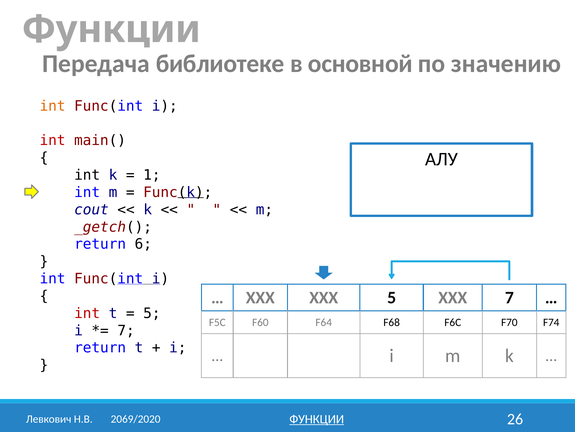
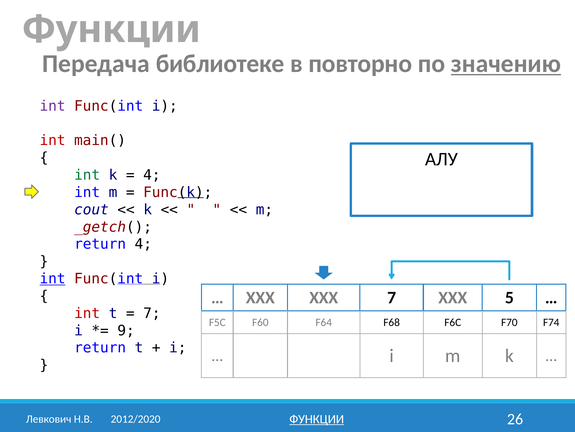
основной: основной -> повторно
значению underline: none -> present
int at (53, 106) colour: orange -> purple
int at (87, 175) colour: black -> green
1 at (152, 175): 1 -> 4
return 6: 6 -> 4
int at (53, 278) underline: none -> present
XXX 5: 5 -> 7
XXX 7: 7 -> 5
5 at (152, 313): 5 -> 7
7 at (126, 330): 7 -> 9
2069/2020: 2069/2020 -> 2012/2020
